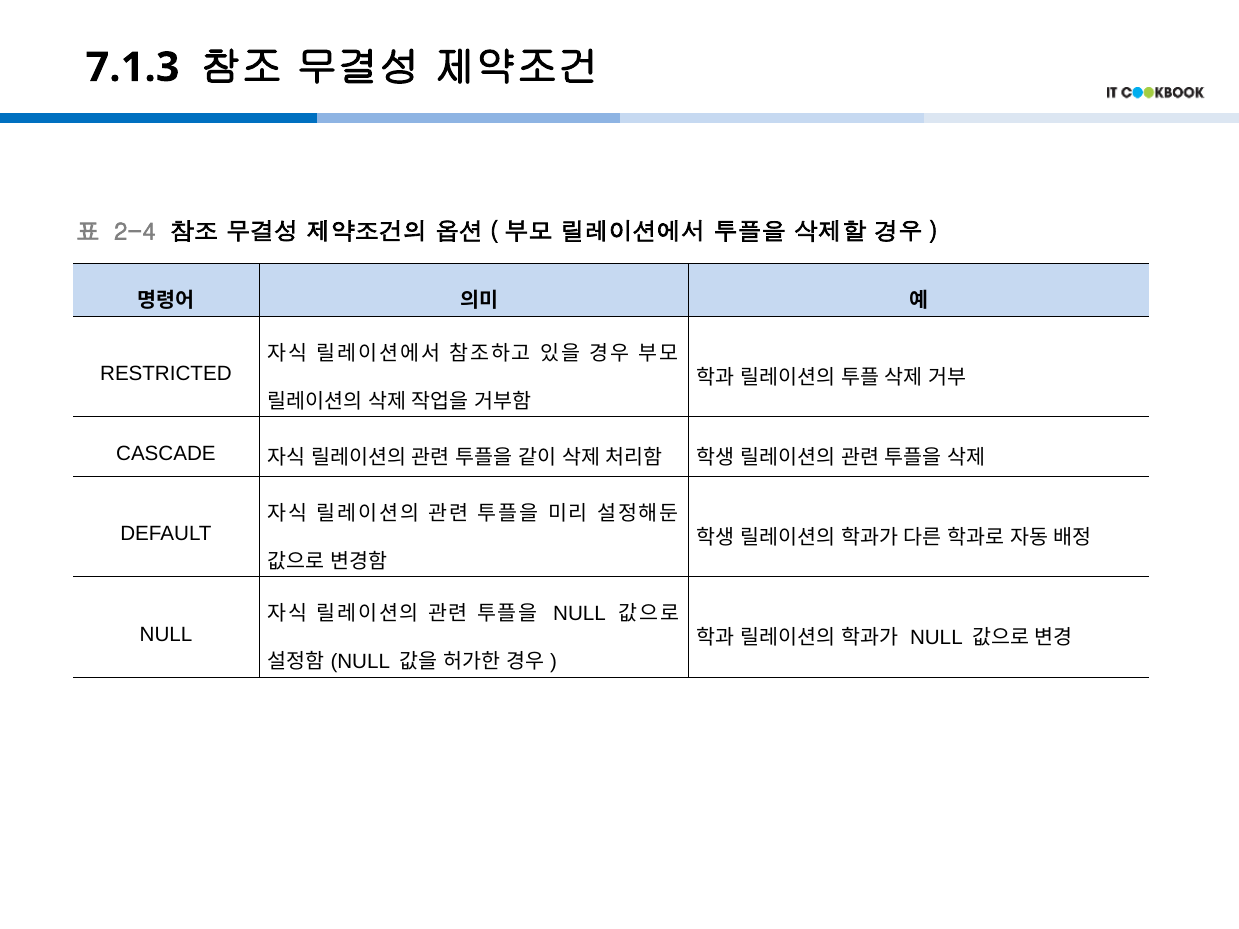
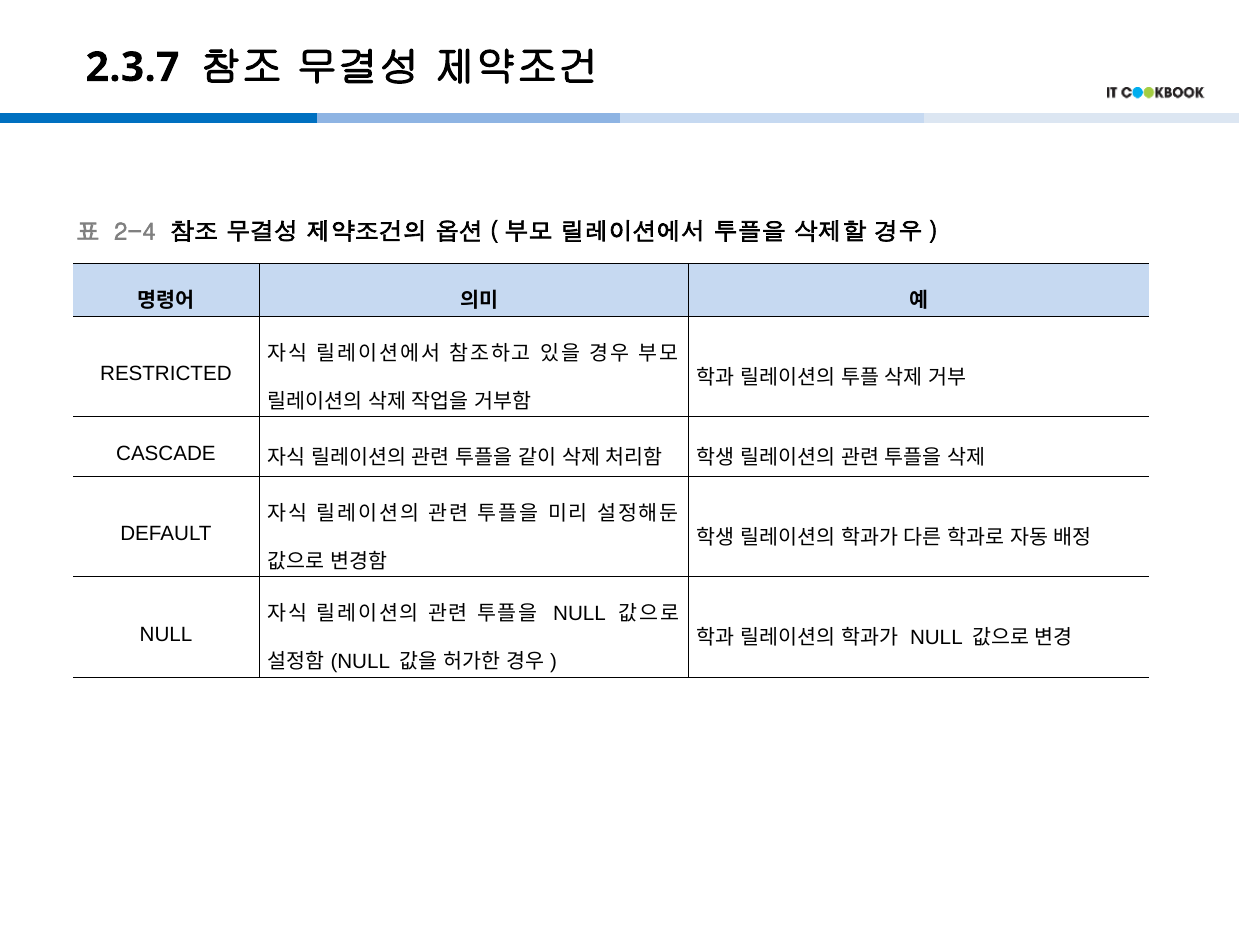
7.1.3: 7.1.3 -> 2.3.7
